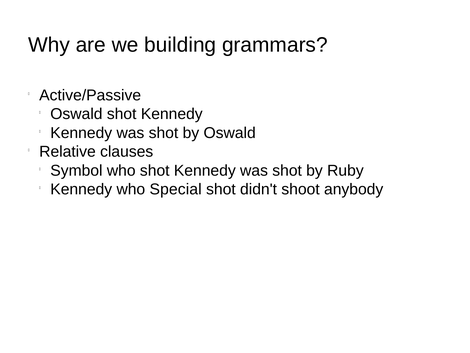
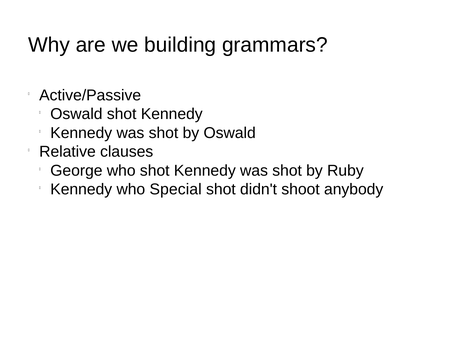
Symbol: Symbol -> George
